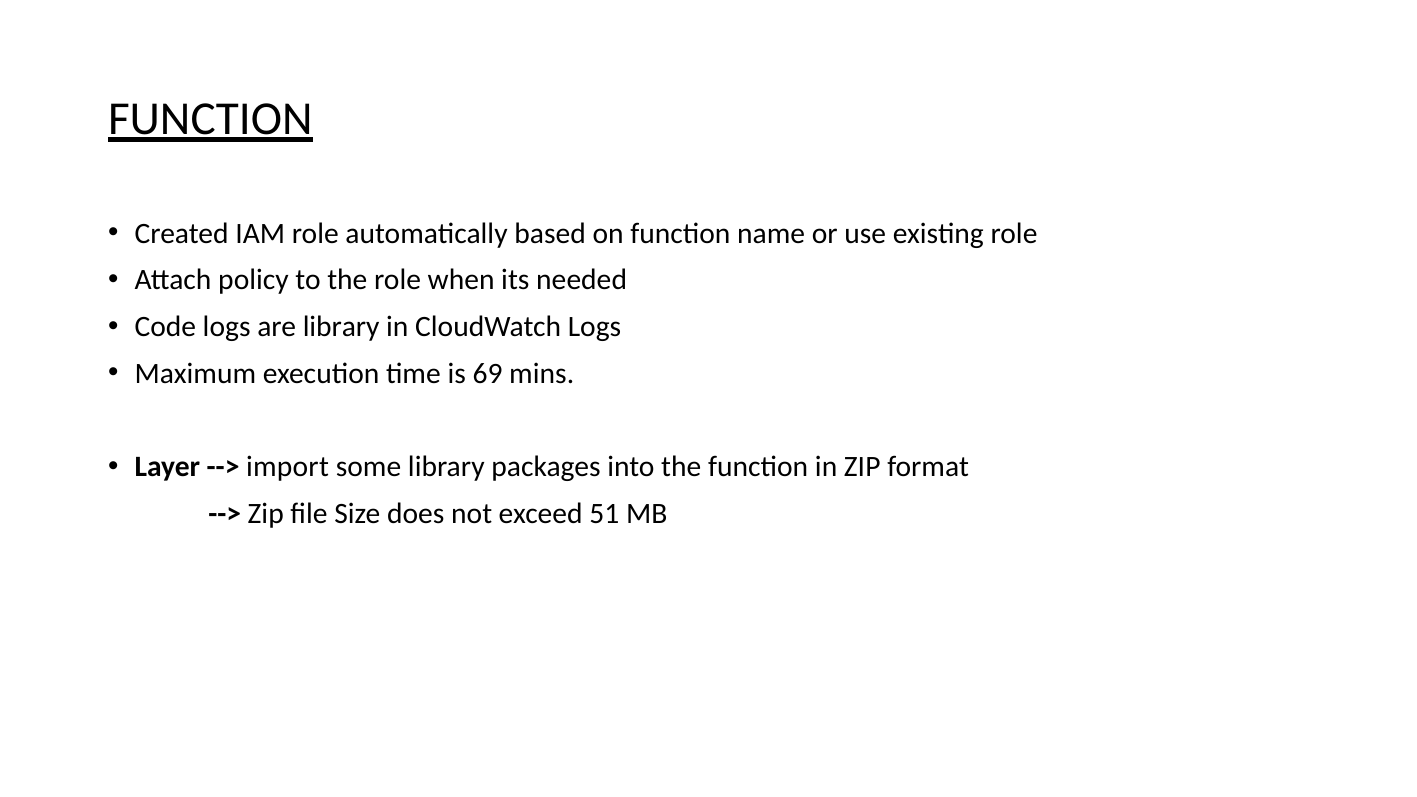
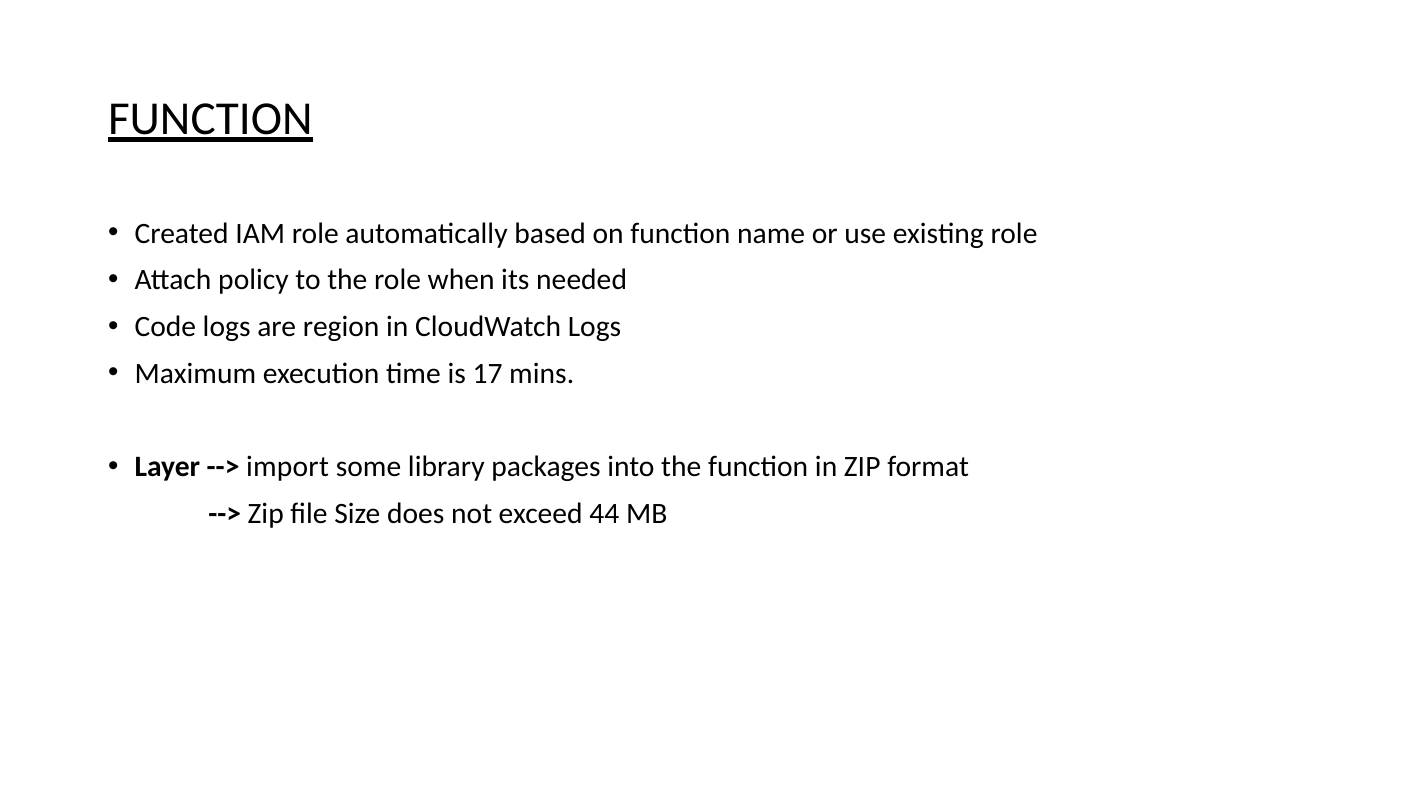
are library: library -> region
69: 69 -> 17
51: 51 -> 44
